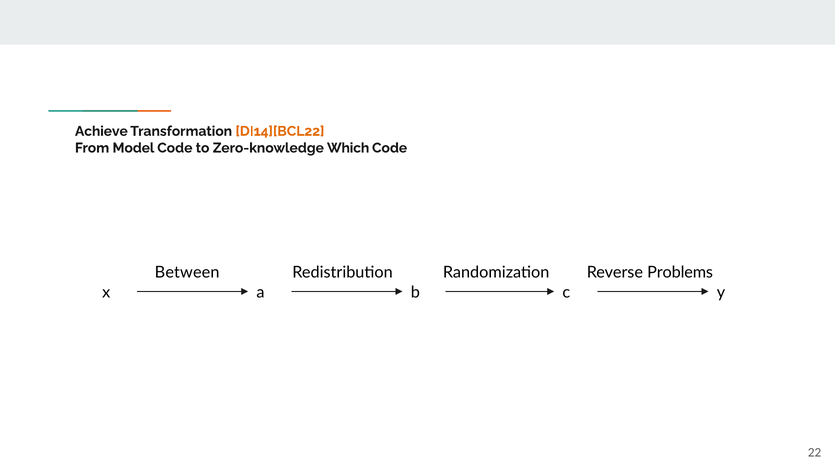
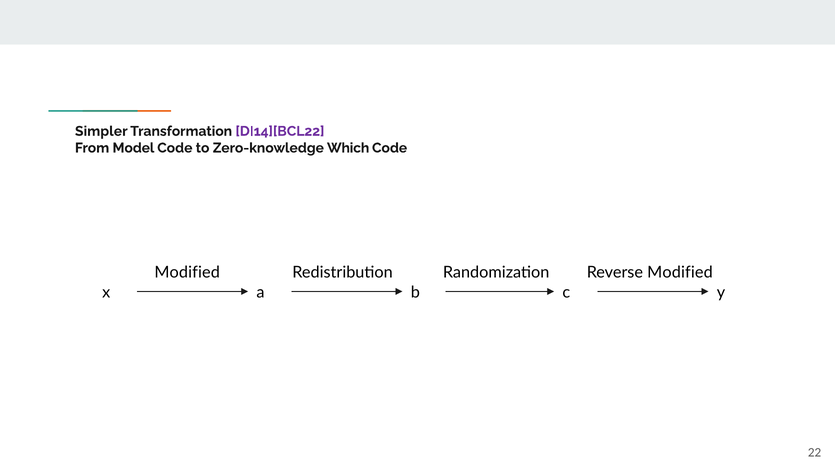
Achieve: Achieve -> Simpler
DI14][BCL22 colour: orange -> purple
Between at (187, 272): Between -> Modified
Reverse Problems: Problems -> Modified
